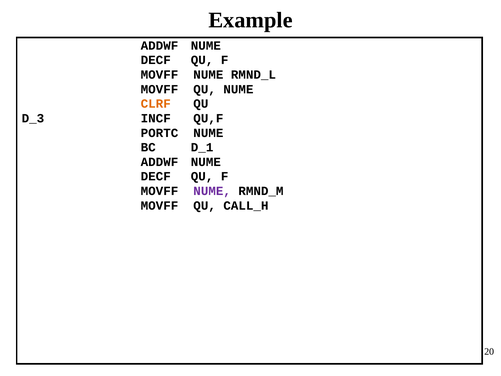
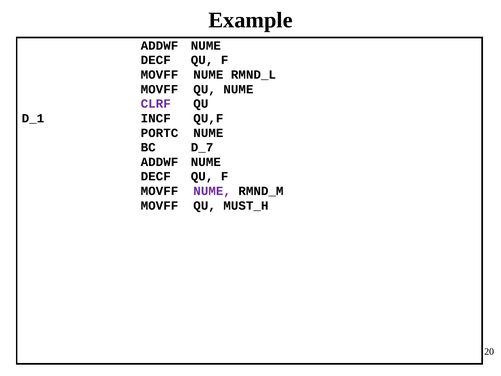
CLRF colour: orange -> purple
D_3: D_3 -> D_1
D_1: D_1 -> D_7
CALL_H: CALL_H -> MUST_H
